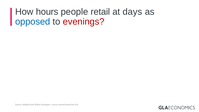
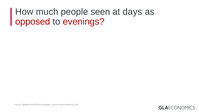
hours: hours -> much
retail: retail -> seen
opposed colour: blue -> red
